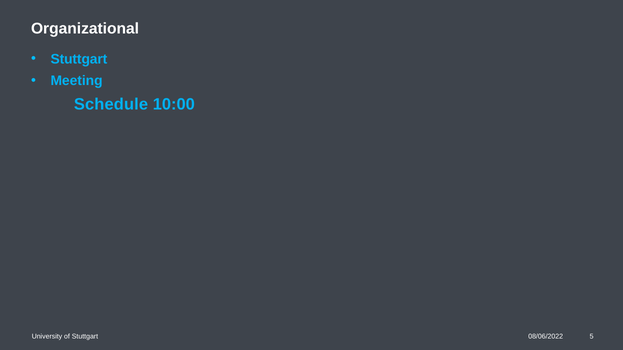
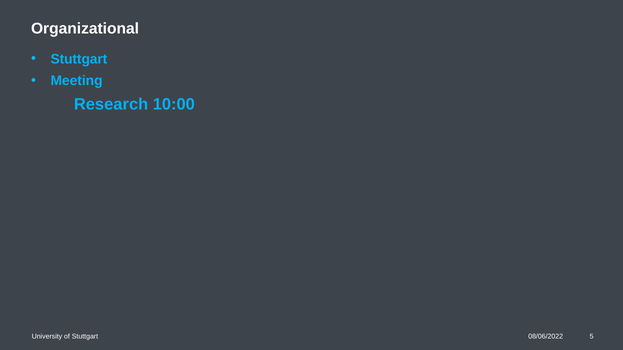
Schedule: Schedule -> Research
